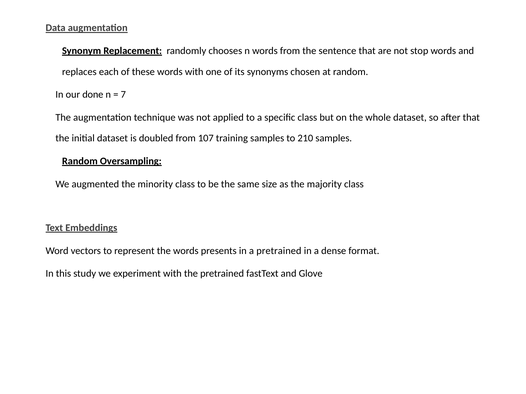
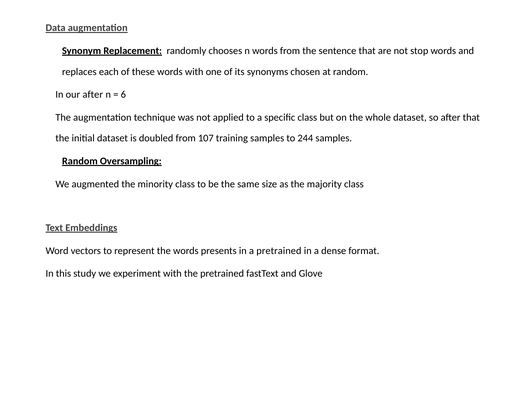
our done: done -> after
7: 7 -> 6
210: 210 -> 244
